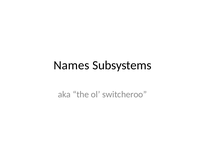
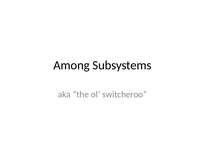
Names: Names -> Among
